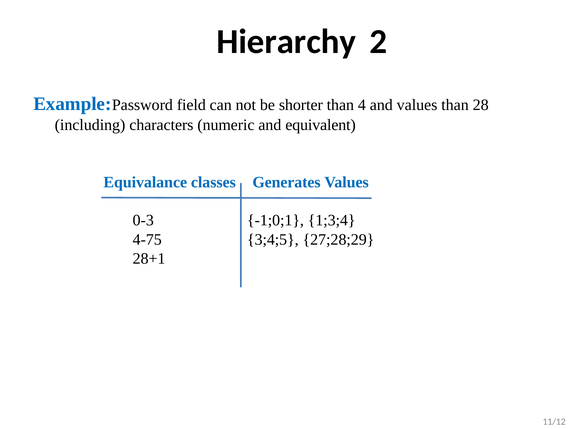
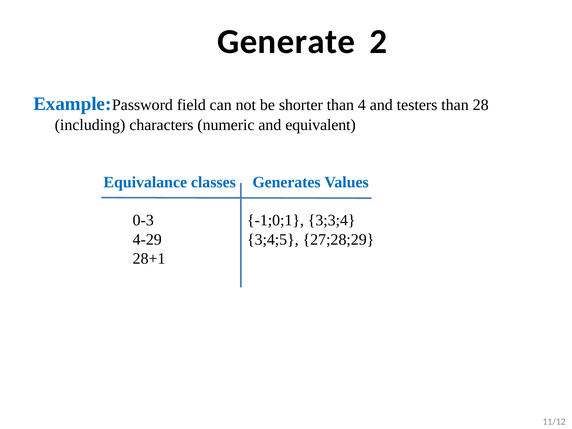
Hierarchy: Hierarchy -> Generate
and values: values -> testers
1;3;4: 1;3;4 -> 3;3;4
4-75: 4-75 -> 4-29
